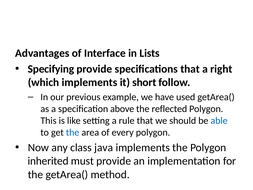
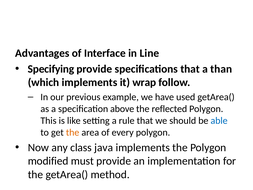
Lists: Lists -> Line
right: right -> than
short: short -> wrap
the at (73, 132) colour: blue -> orange
inherited: inherited -> modified
